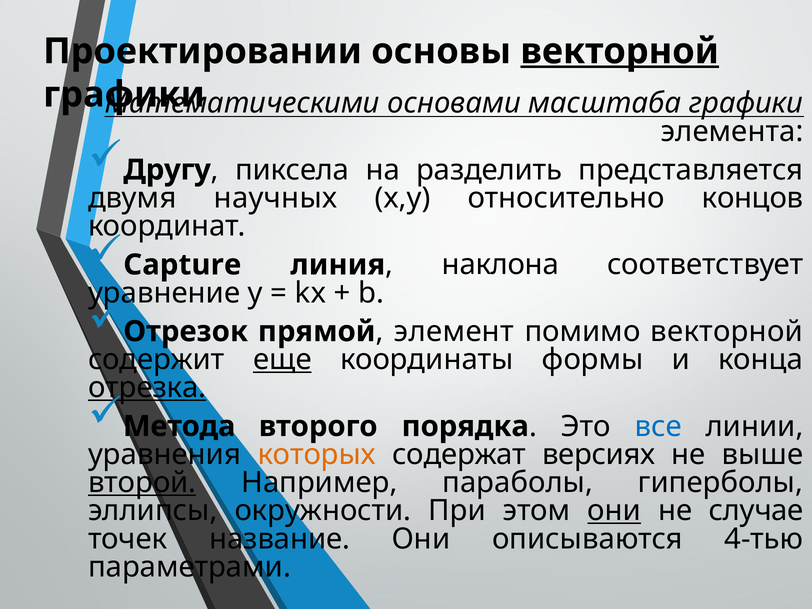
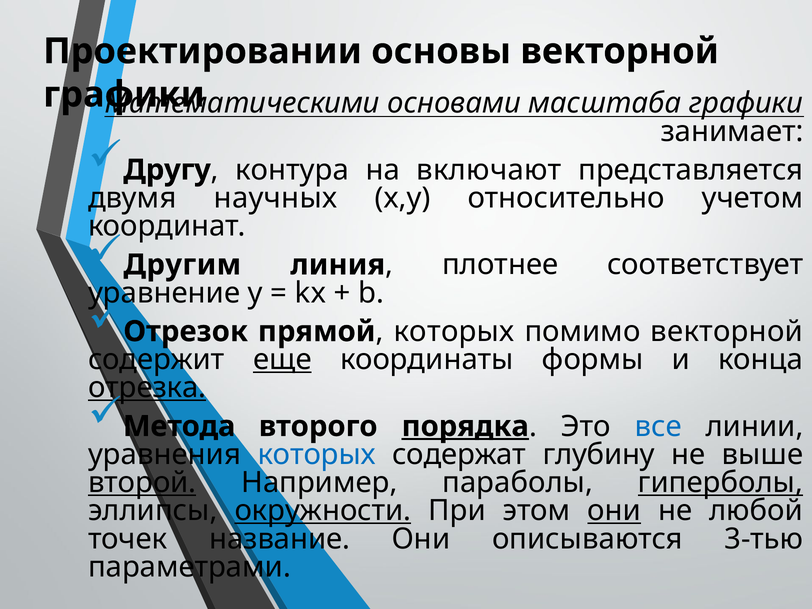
векторной at (620, 51) underline: present -> none
элемента: элемента -> занимает
пиксела: пиксела -> контура
разделить: разделить -> включают
концов: концов -> учетом
Capture: Capture -> Другим
наклона: наклона -> плотнее
элемент at (454, 331): элемент -> которых
порядка underline: none -> present
которых at (317, 454) colour: orange -> blue
версиях: версиях -> глубину
гиперболы underline: none -> present
окружности underline: none -> present
случае: случае -> любой
4-тью: 4-тью -> 3-тью
